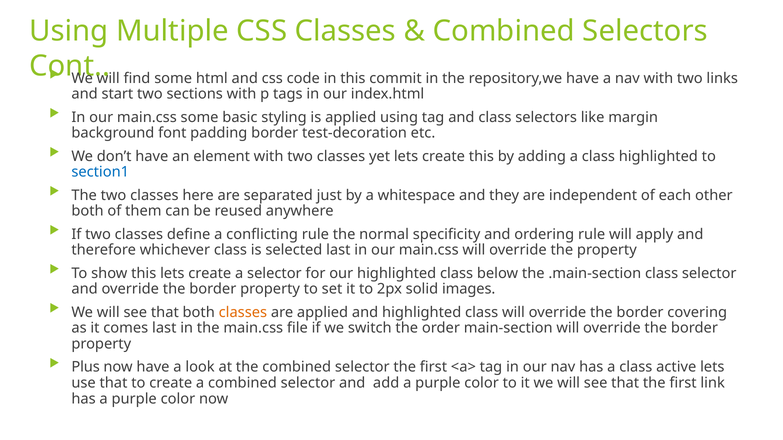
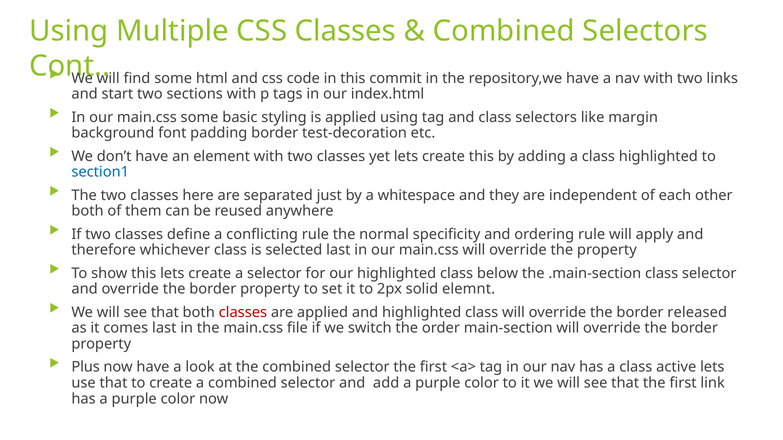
images: images -> elemnt
classes at (243, 313) colour: orange -> red
covering: covering -> released
